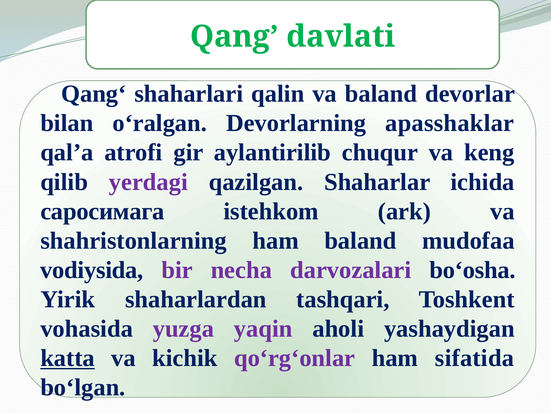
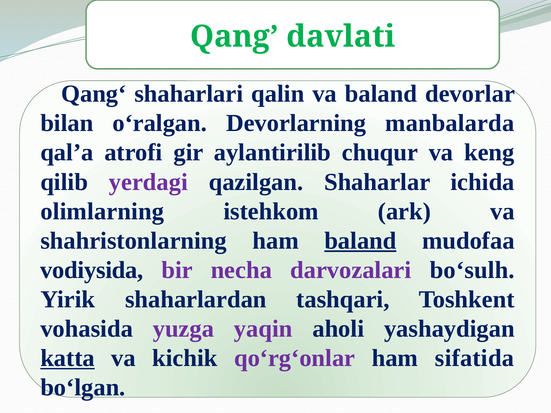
apasshaklar: apasshaklar -> manbalarda
саросимага: саросимага -> olimlarning
baland at (360, 241) underline: none -> present
bo‘osha: bo‘osha -> bo‘sulh
